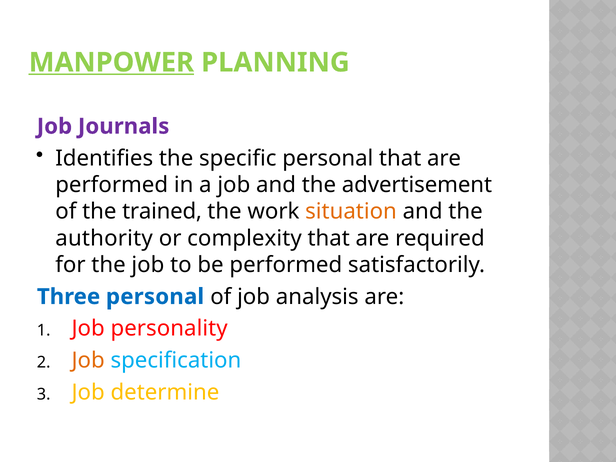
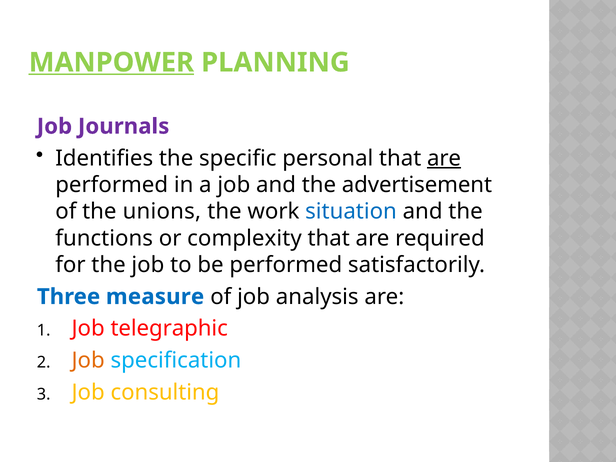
are at (444, 158) underline: none -> present
trained: trained -> unions
situation colour: orange -> blue
authority: authority -> functions
Three personal: personal -> measure
personality: personality -> telegraphic
determine: determine -> consulting
